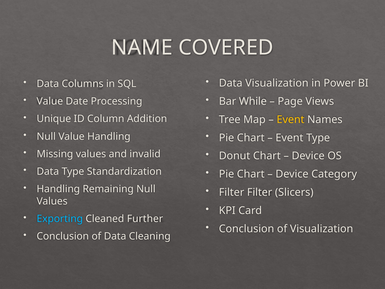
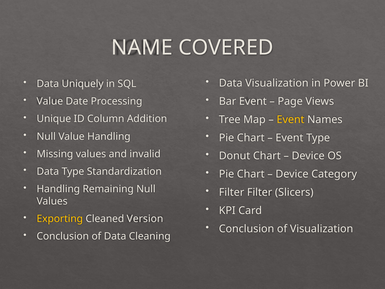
Columns: Columns -> Uniquely
Bar While: While -> Event
Exporting colour: light blue -> yellow
Further: Further -> Version
